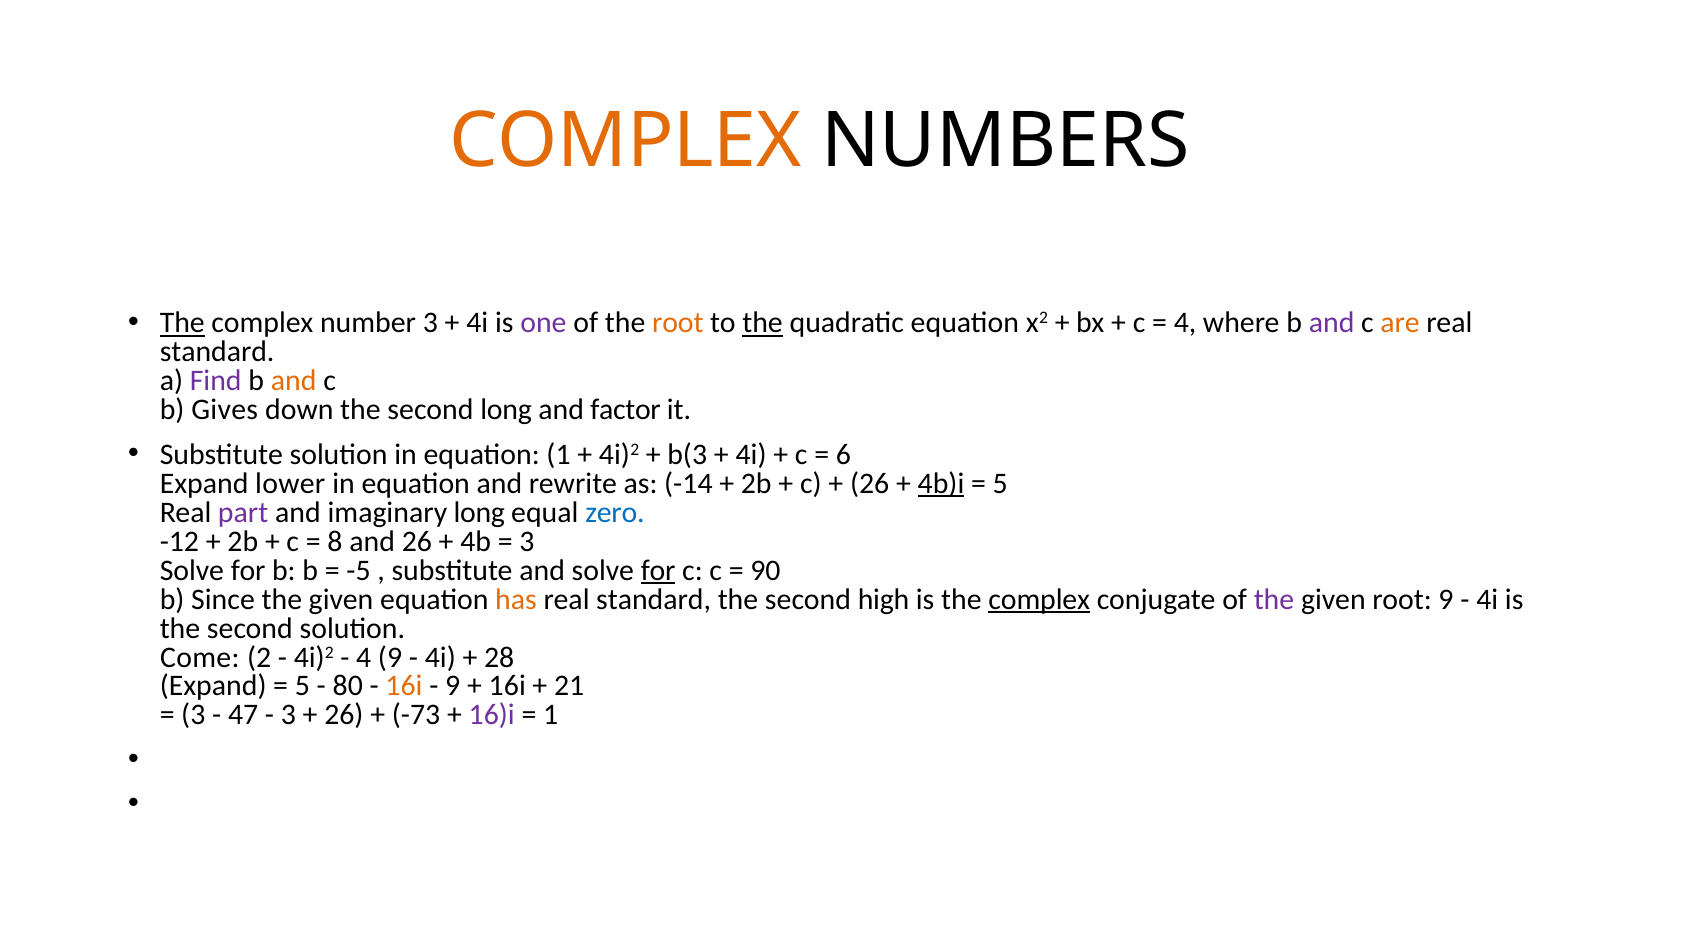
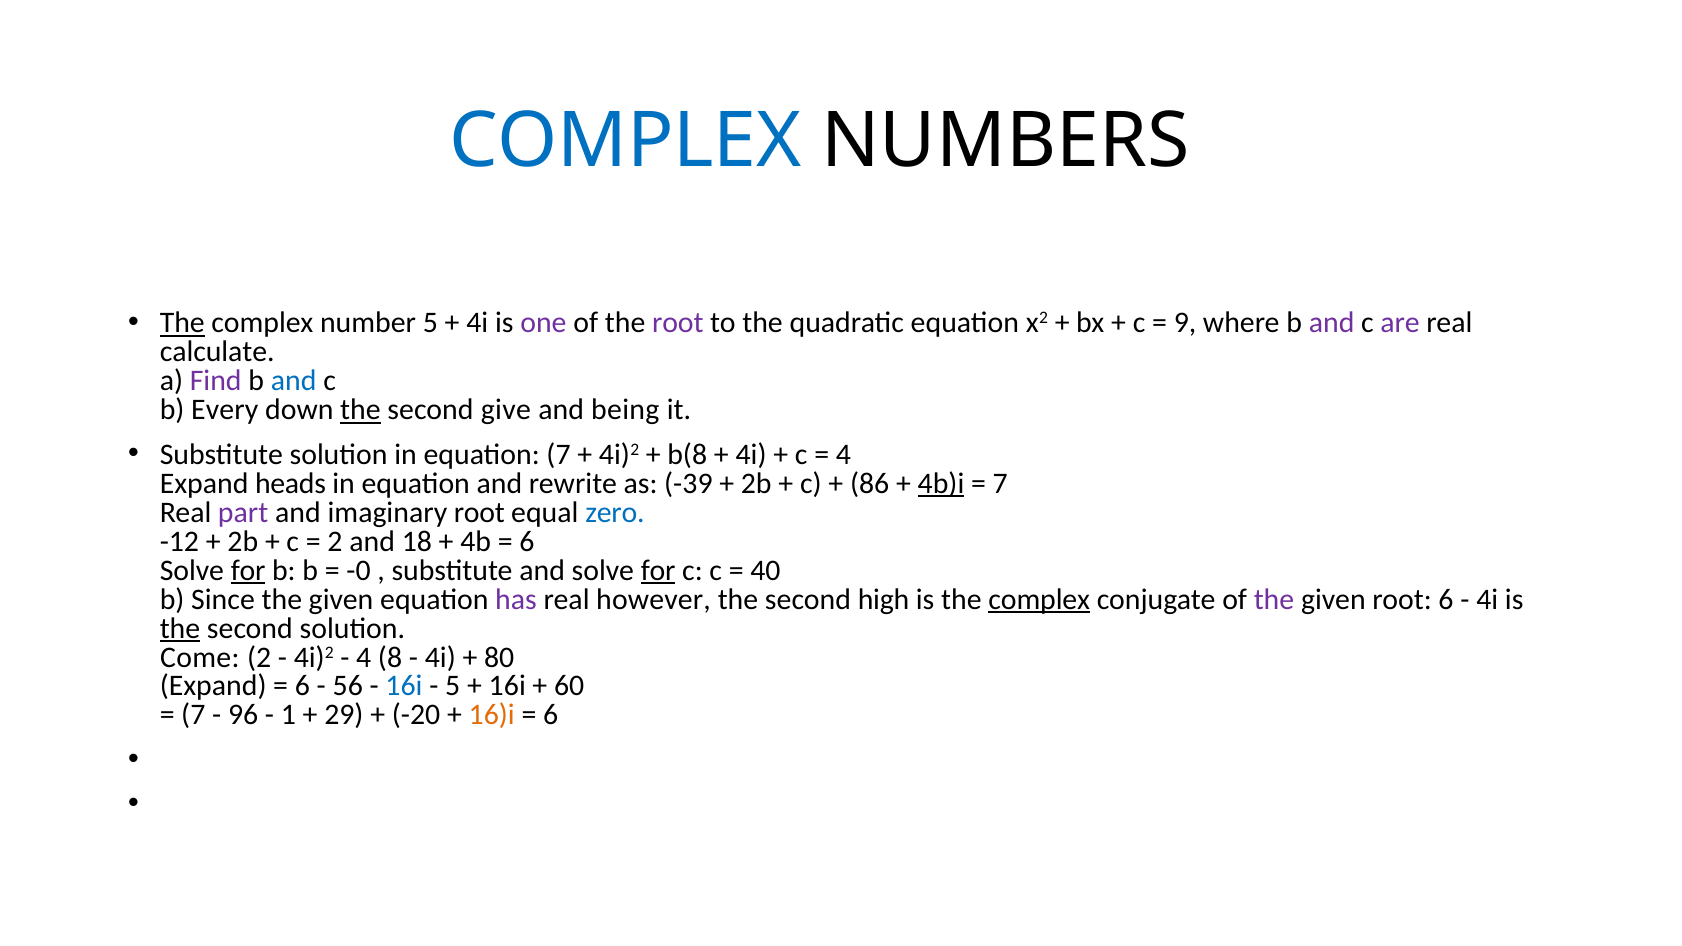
COMPLEX at (625, 141) colour: orange -> blue
number 3: 3 -> 5
root at (678, 323) colour: orange -> purple
the at (763, 323) underline: present -> none
4 at (1185, 323): 4 -> 9
are colour: orange -> purple
standard at (217, 352): standard -> calculate
and at (294, 381) colour: orange -> blue
Gives: Gives -> Every
the at (360, 410) underline: none -> present
second long: long -> give
factor: factor -> being
equation 1: 1 -> 7
b(3: b(3 -> b(8
6 at (844, 455): 6 -> 4
lower: lower -> heads
-14: -14 -> -39
26 at (870, 484): 26 -> 86
5 at (1000, 484): 5 -> 7
imaginary long: long -> root
8 at (335, 541): 8 -> 2
and 26: 26 -> 18
3 at (527, 541): 3 -> 6
for at (248, 570) underline: none -> present
-5: -5 -> -0
90: 90 -> 40
has colour: orange -> purple
standard at (654, 599): standard -> however
root 9: 9 -> 6
the at (180, 628) underline: none -> present
4 9: 9 -> 8
28: 28 -> 80
5 at (302, 686): 5 -> 6
80: 80 -> 56
16i at (404, 686) colour: orange -> blue
9 at (453, 686): 9 -> 5
21: 21 -> 60
3 at (193, 715): 3 -> 7
47: 47 -> 96
3 at (288, 715): 3 -> 1
26 at (344, 715): 26 -> 29
-73: -73 -> -20
16)i colour: purple -> orange
1 at (551, 715): 1 -> 6
